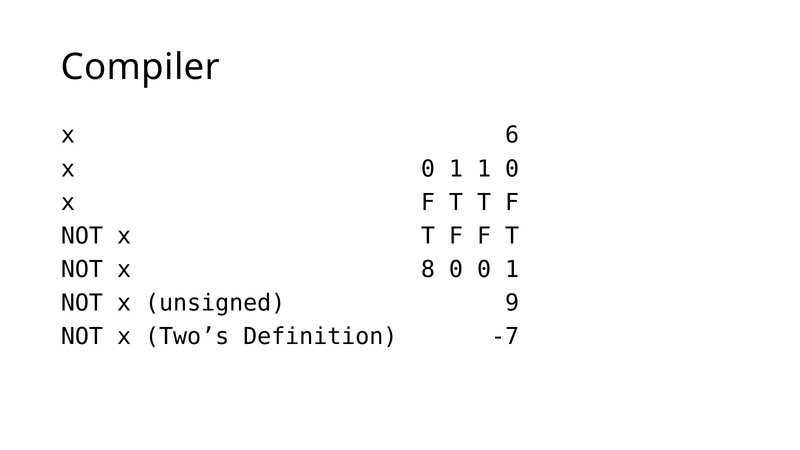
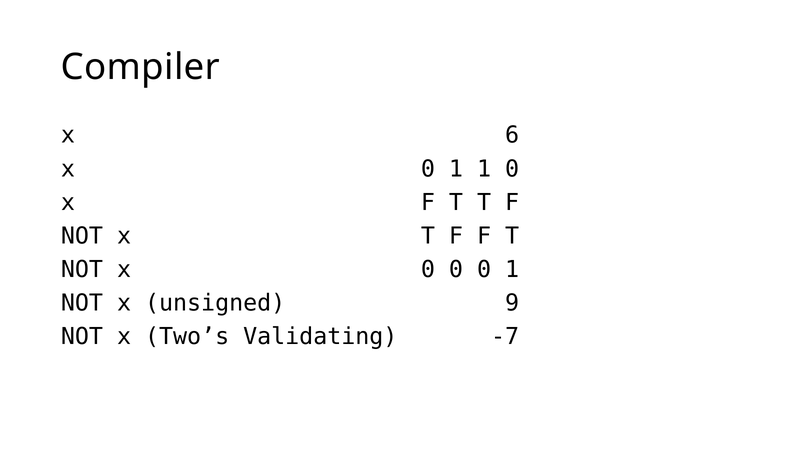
NOT x 8: 8 -> 0
Definition: Definition -> Validating
